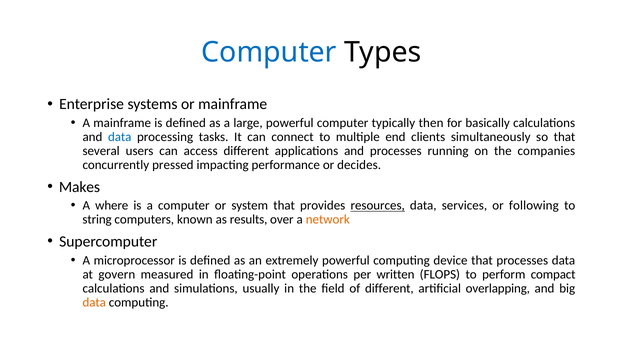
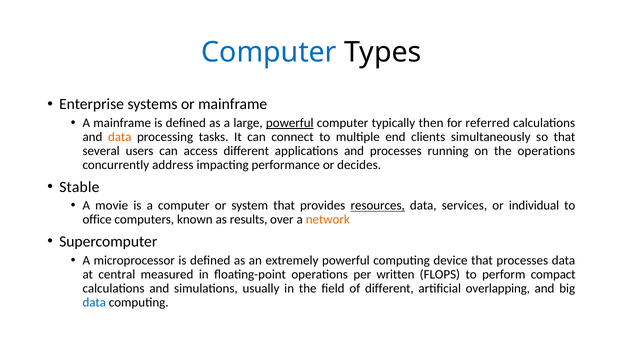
powerful at (290, 123) underline: none -> present
basically: basically -> referred
data at (120, 137) colour: blue -> orange
the companies: companies -> operations
pressed: pressed -> address
Makes: Makes -> Stable
where: where -> movie
following: following -> individual
string: string -> office
govern: govern -> central
data at (94, 302) colour: orange -> blue
